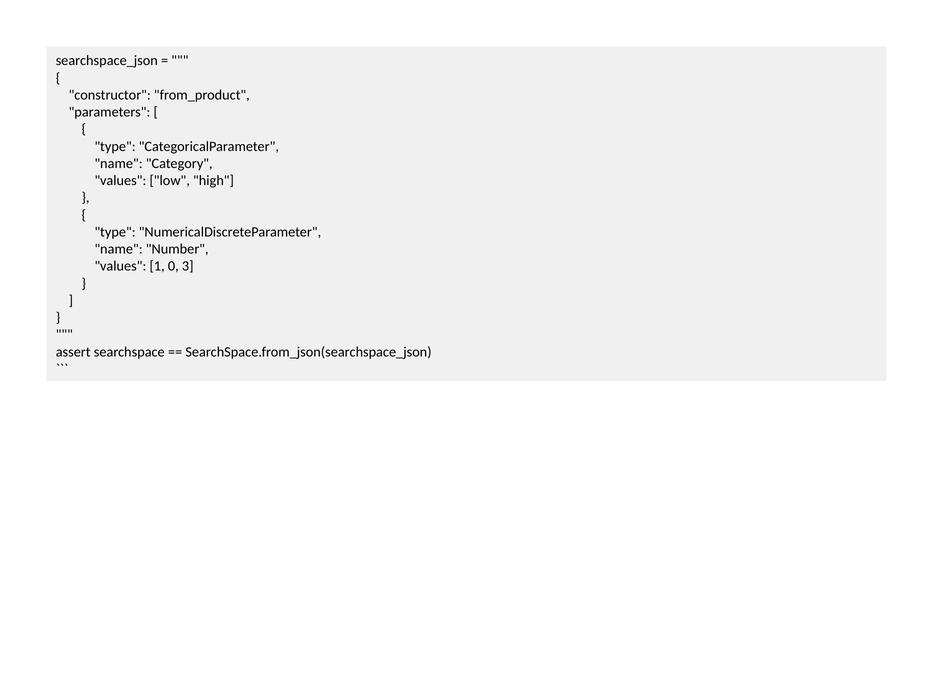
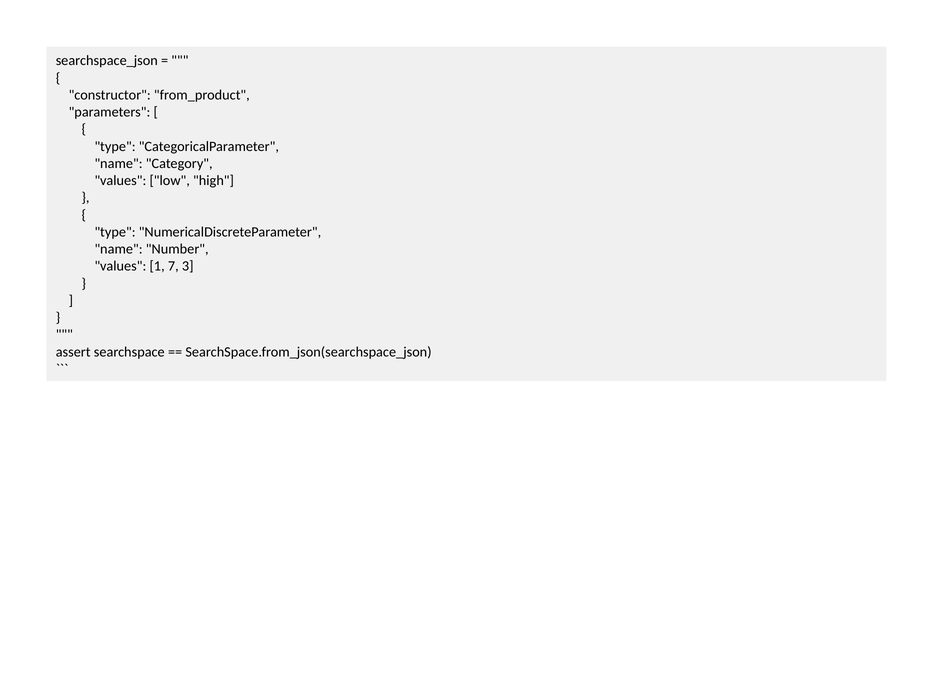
0: 0 -> 7
